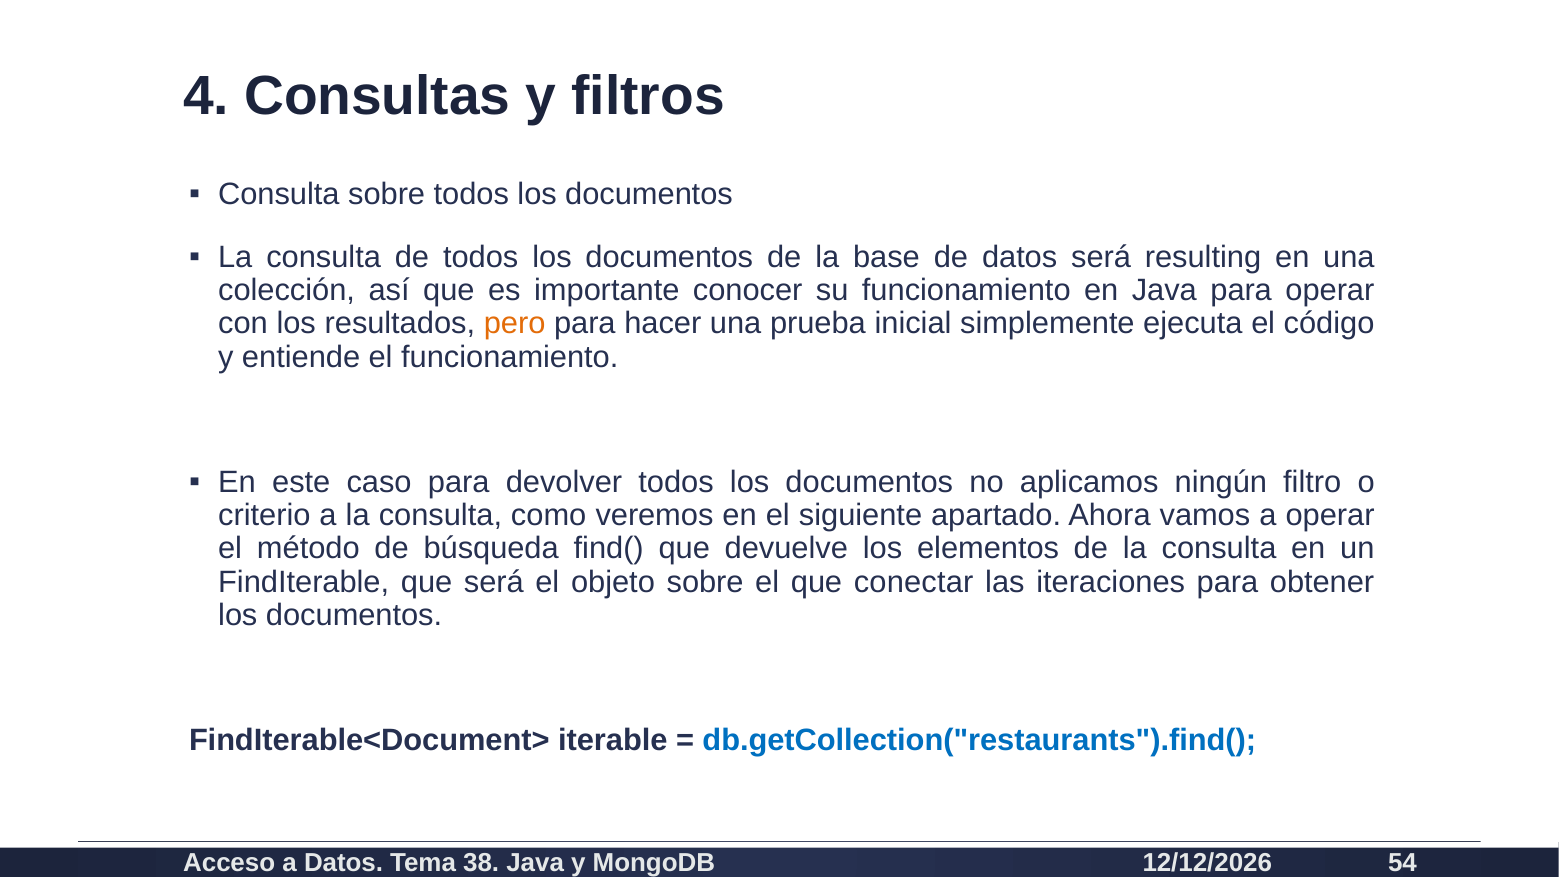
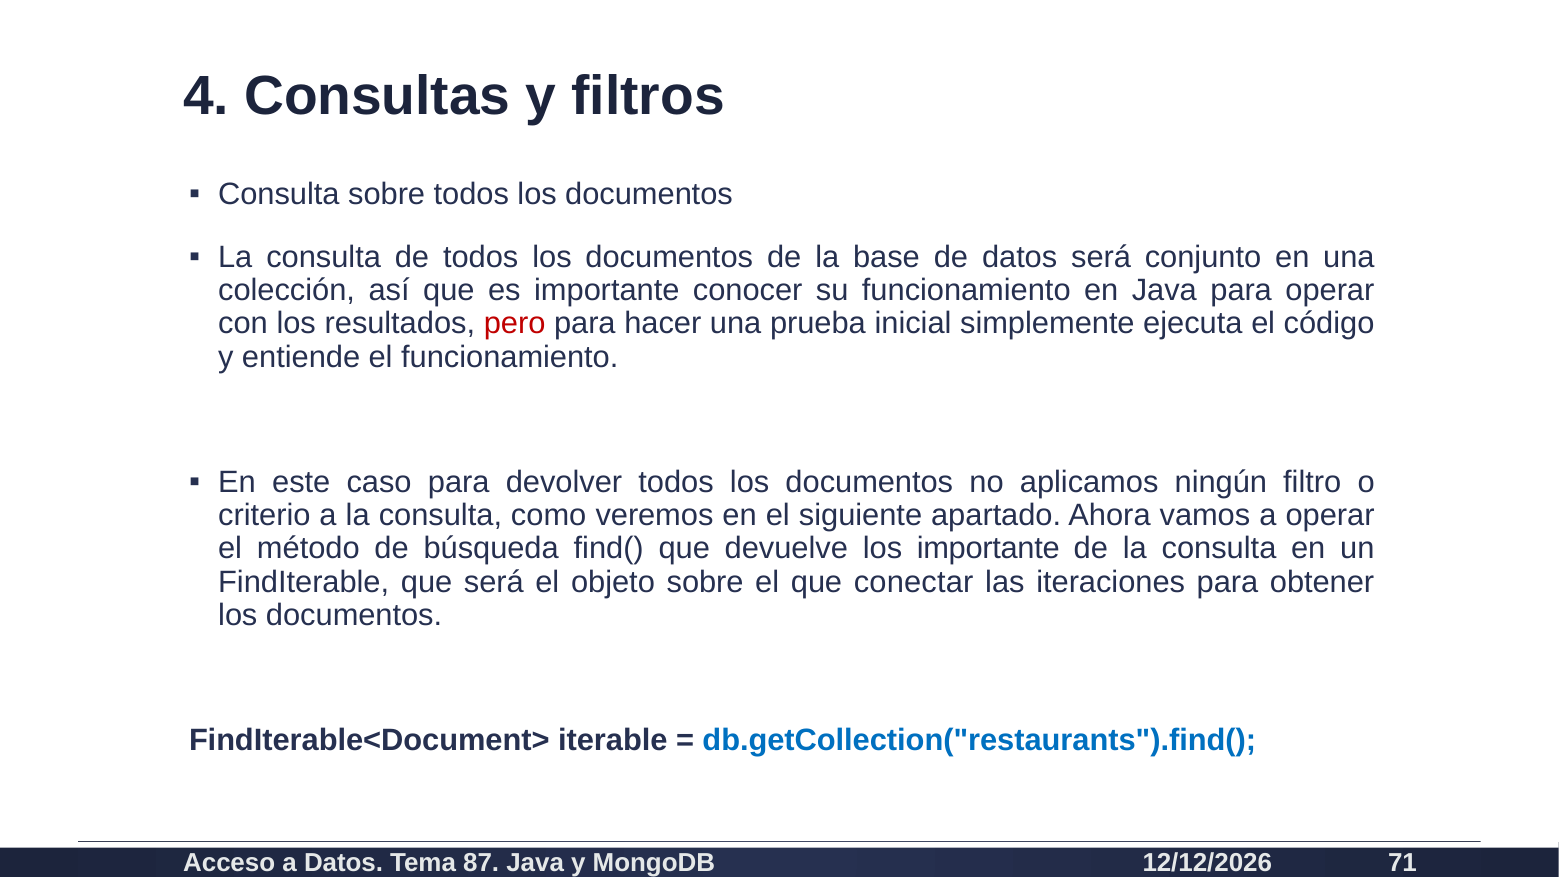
resulting: resulting -> conjunto
pero colour: orange -> red
los elementos: elementos -> importante
38: 38 -> 87
54: 54 -> 71
